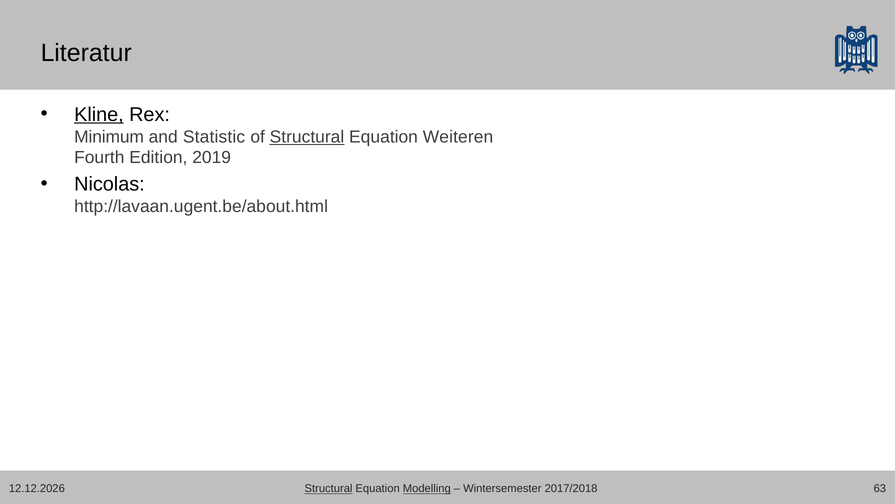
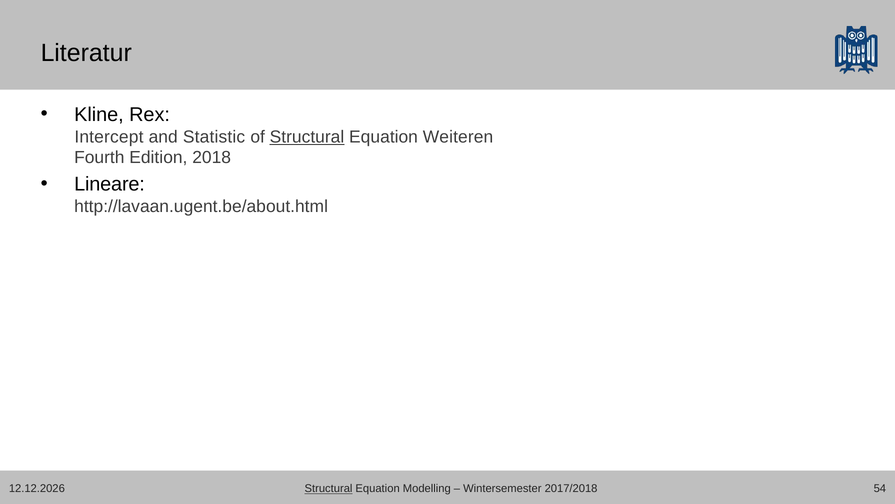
Kline underline: present -> none
Minimum: Minimum -> Intercept
2019: 2019 -> 2018
Nicolas: Nicolas -> Lineare
Modelling underline: present -> none
63: 63 -> 54
